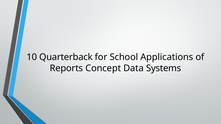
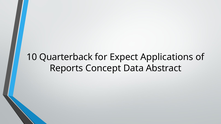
School: School -> Expect
Systems: Systems -> Abstract
